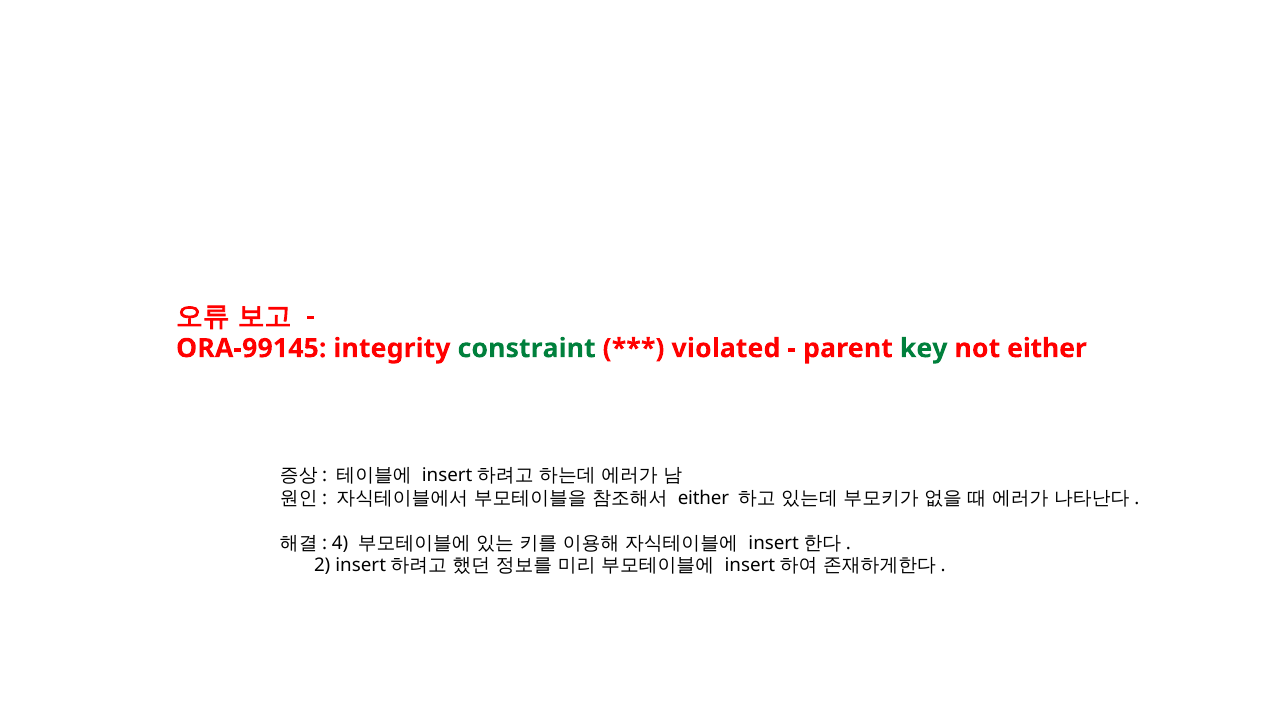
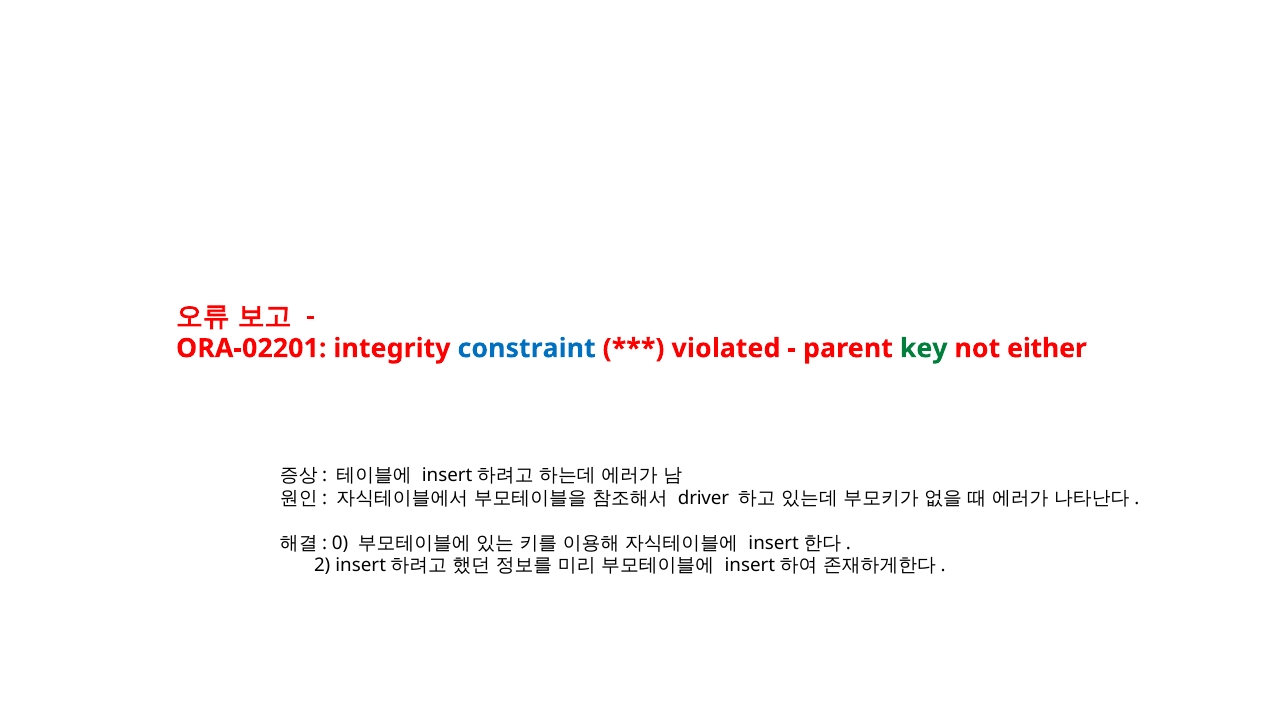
ORA-99145: ORA-99145 -> ORA-02201
constraint colour: green -> blue
either at (703, 498): either -> driver
4: 4 -> 0
